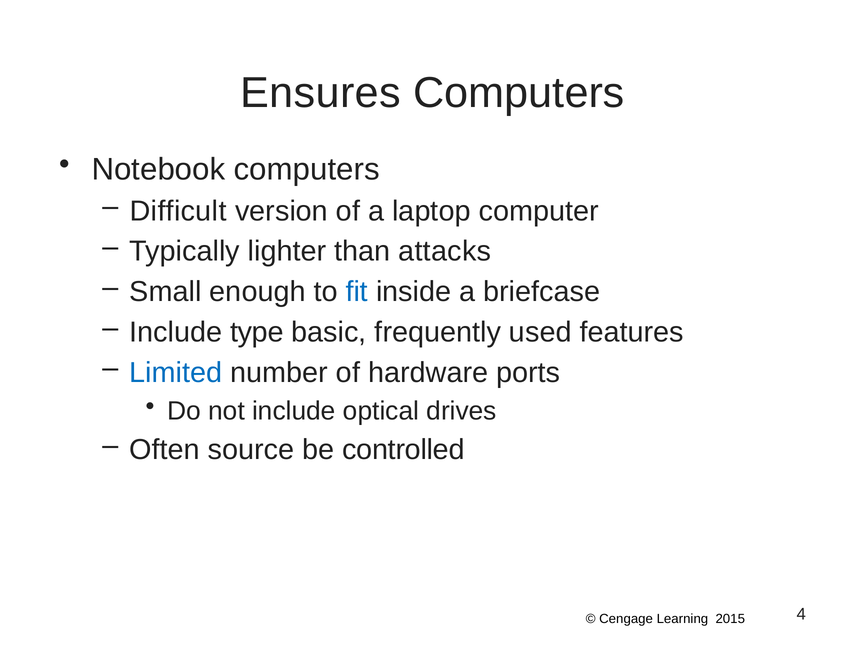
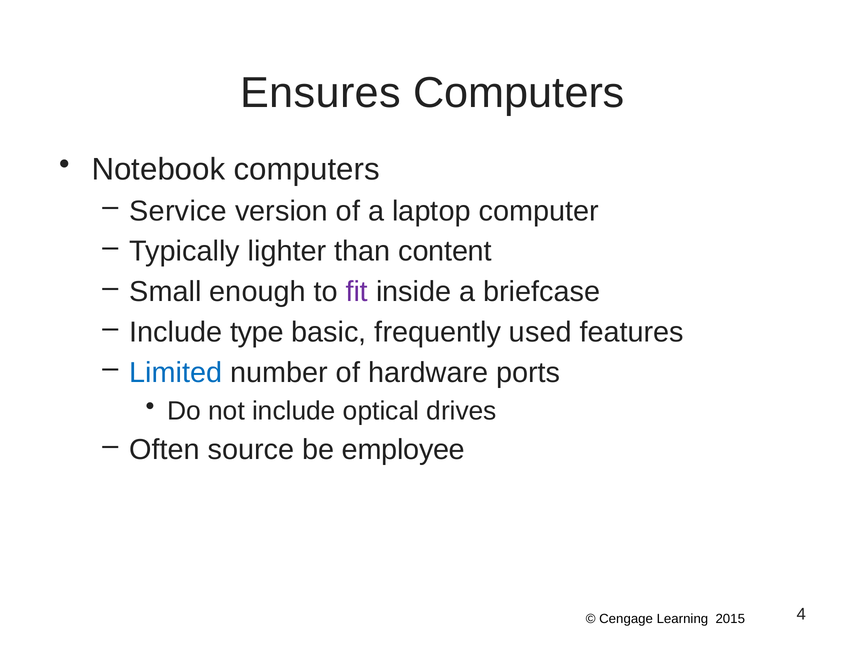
Difficult: Difficult -> Service
attacks: attacks -> content
fit colour: blue -> purple
controlled: controlled -> employee
